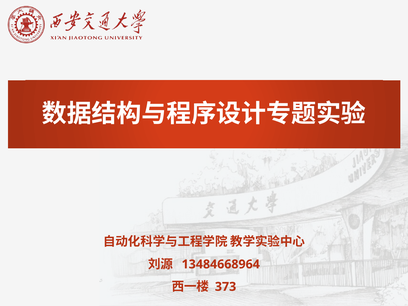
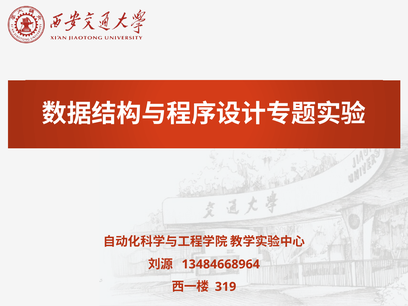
373: 373 -> 319
